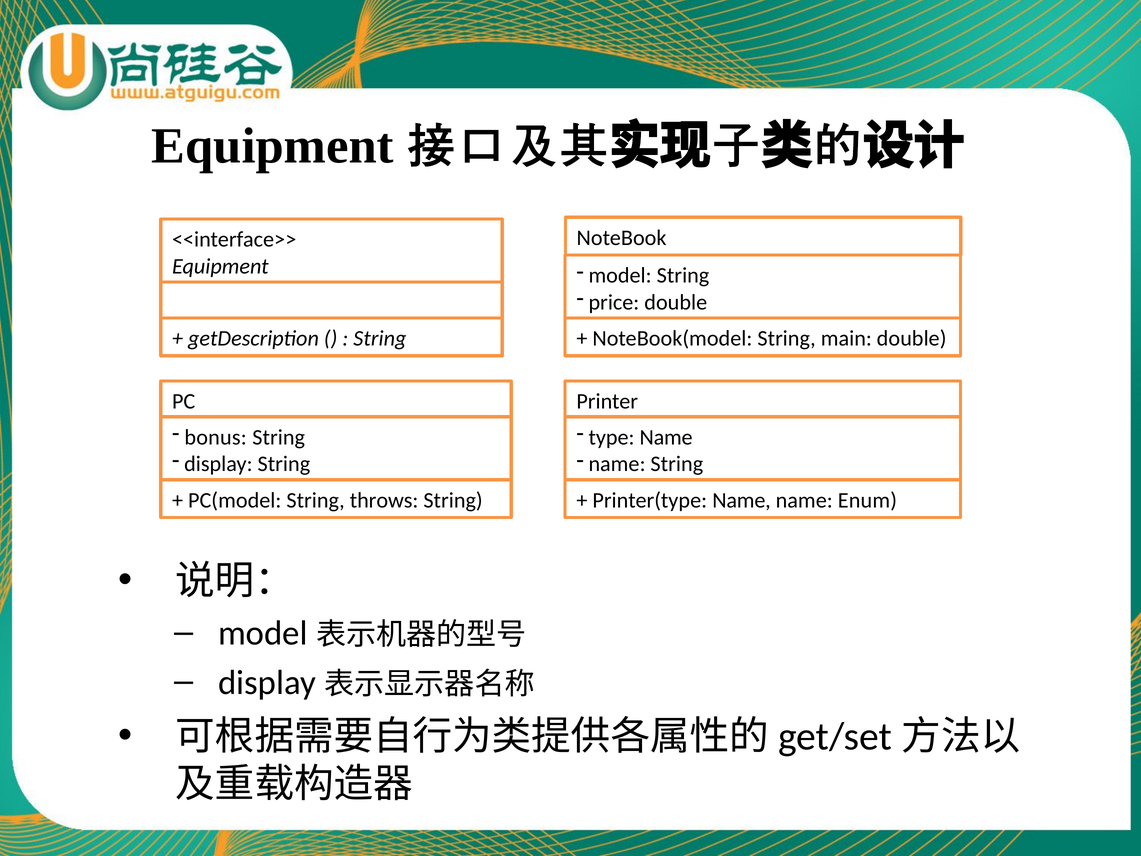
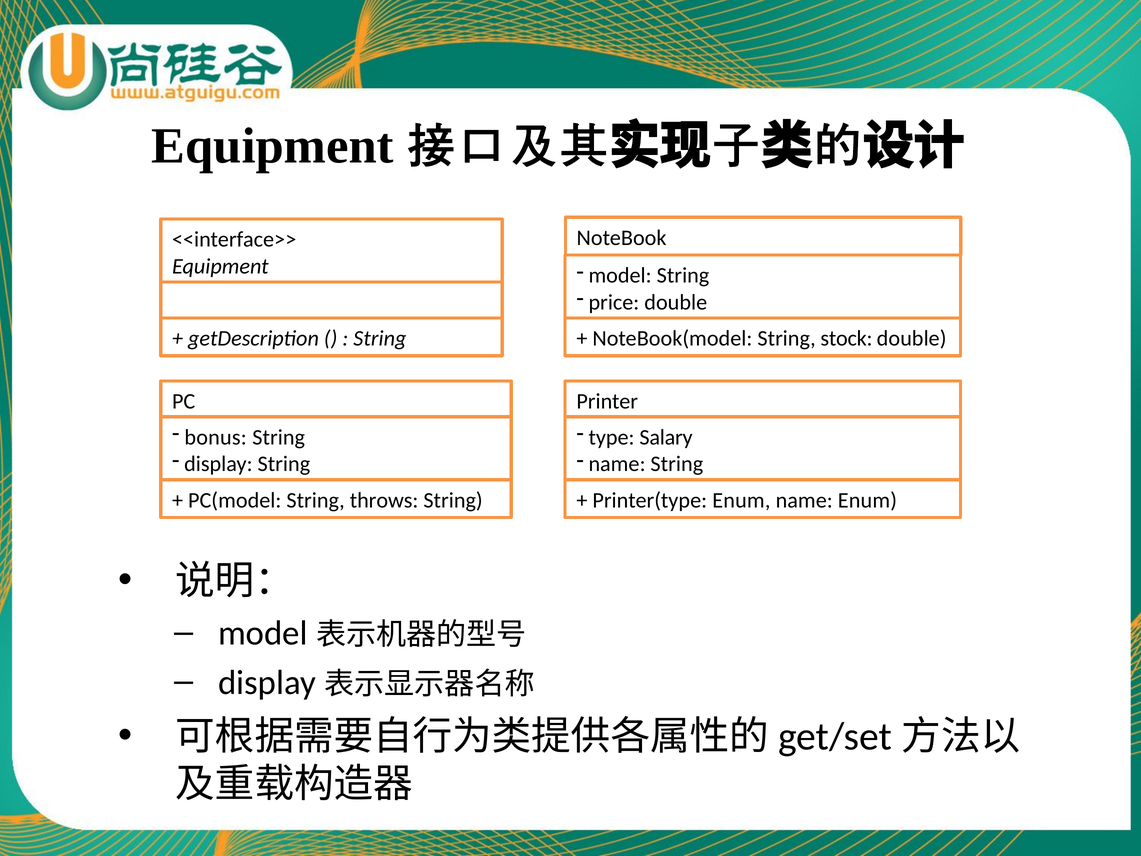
main: main -> stock
type Name: Name -> Salary
Printer(type Name: Name -> Enum
